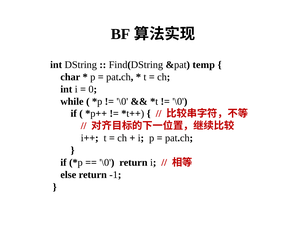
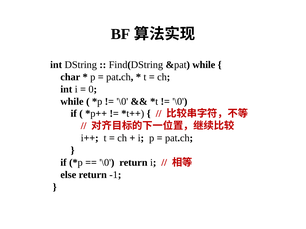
&pat temp: temp -> while
